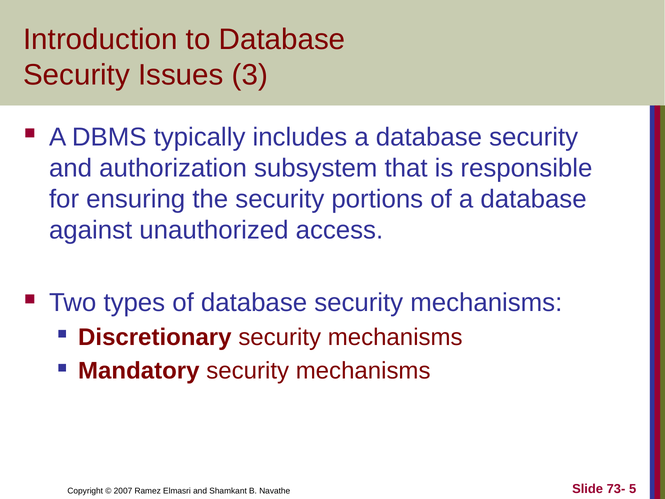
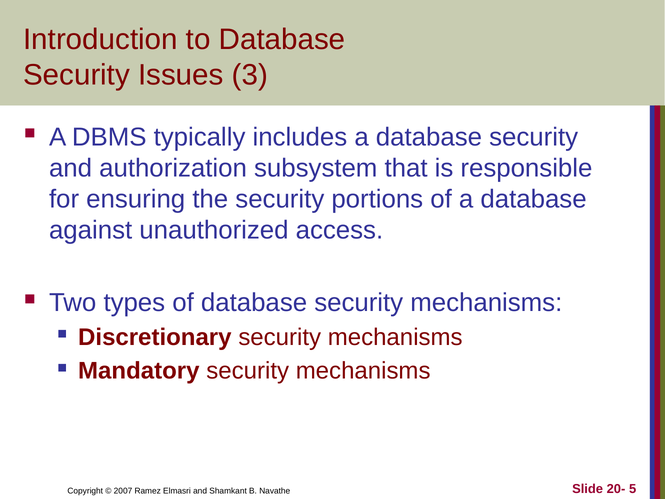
73-: 73- -> 20-
